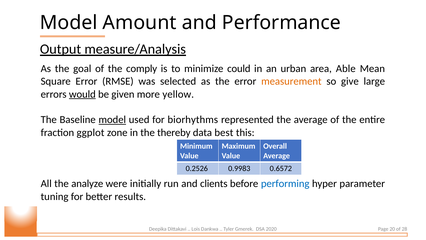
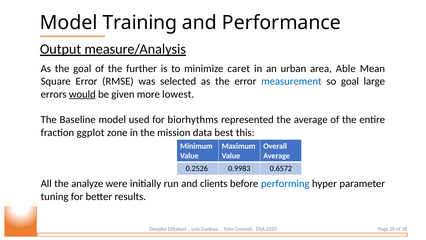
Amount: Amount -> Training
comply: comply -> further
could: could -> caret
measurement colour: orange -> blue
so give: give -> goal
yellow: yellow -> lowest
model at (112, 120) underline: present -> none
thereby: thereby -> mission
